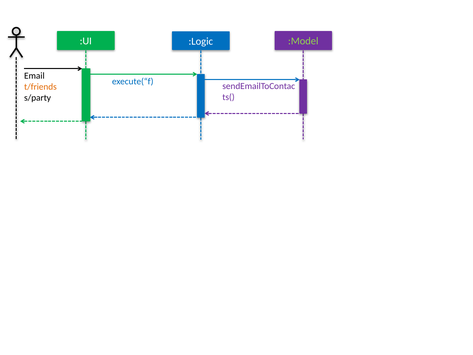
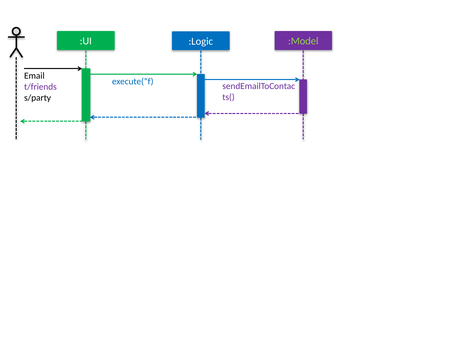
t/friends colour: orange -> purple
